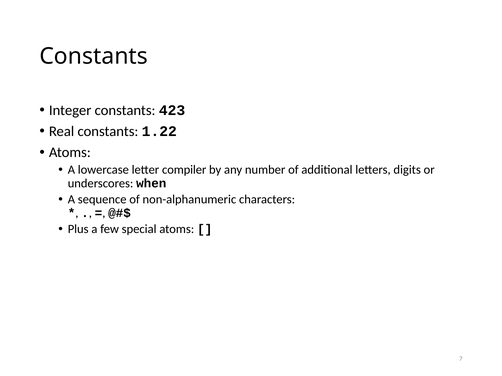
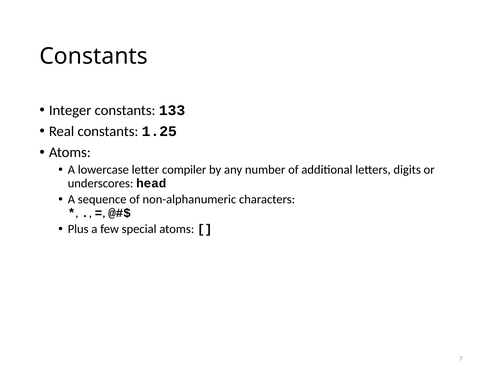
423: 423 -> 133
1.22: 1.22 -> 1.25
when: when -> head
